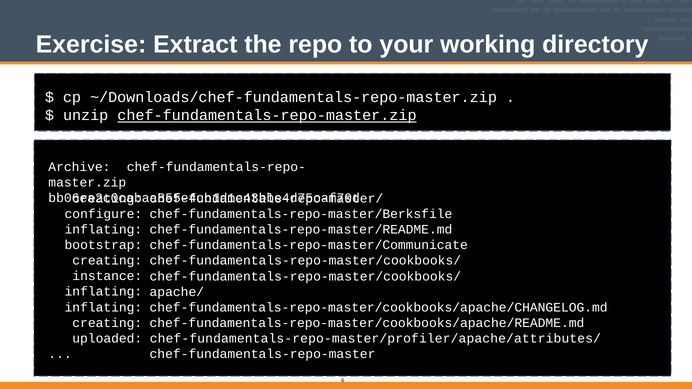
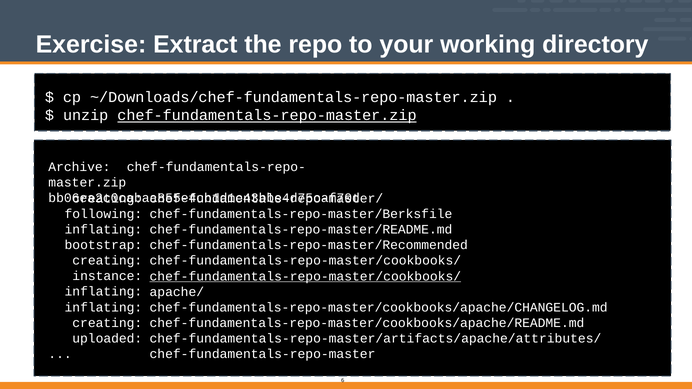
configure: configure -> following
chef-fundamentals-repo-master/Communicate: chef-fundamentals-repo-master/Communicate -> chef-fundamentals-repo-master/Recommended
chef-fundamentals-repo-master/cookbooks/ at (305, 276) underline: none -> present
chef-fundamentals-repo-master/profiler/apache/attributes/: chef-fundamentals-repo-master/profiler/apache/attributes/ -> chef-fundamentals-repo-master/artifacts/apache/attributes/
